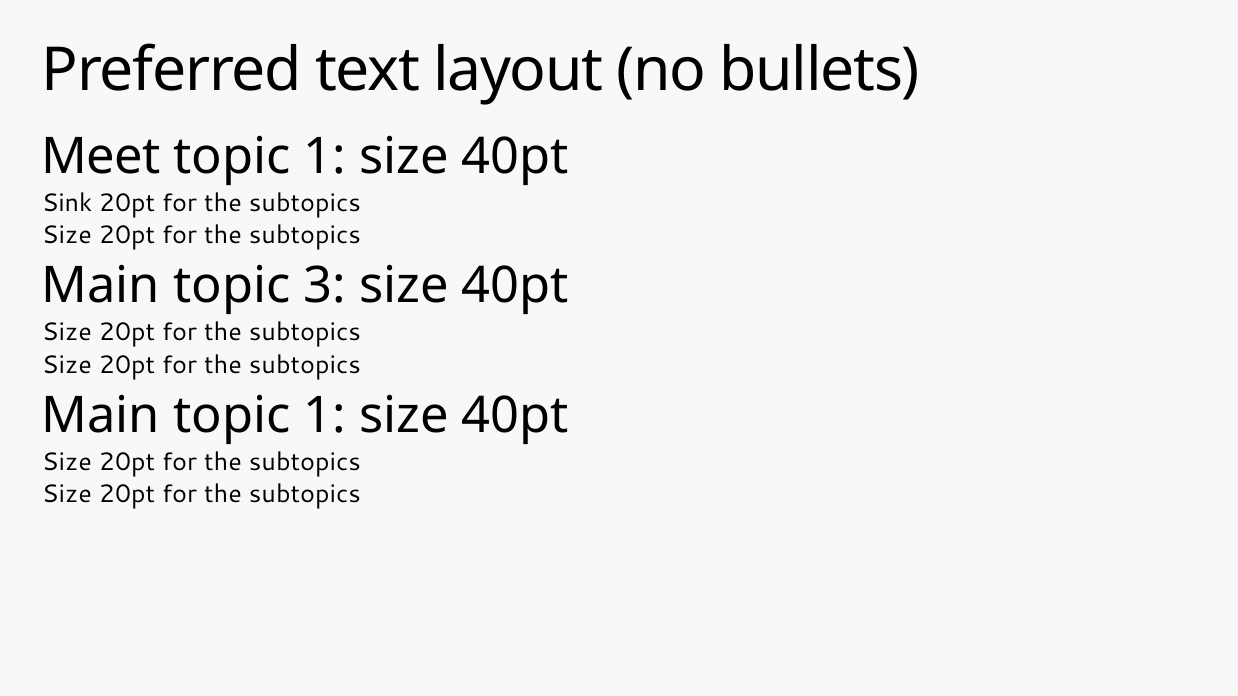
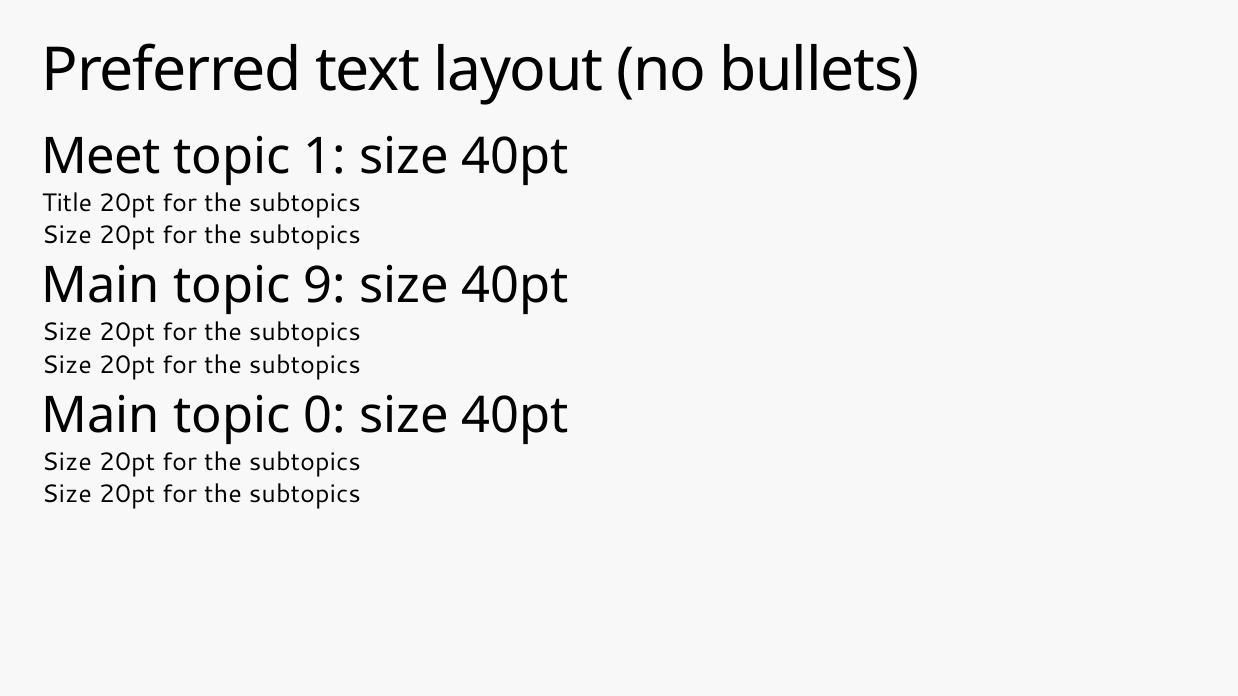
Sink: Sink -> Title
3: 3 -> 9
Main topic 1: 1 -> 0
